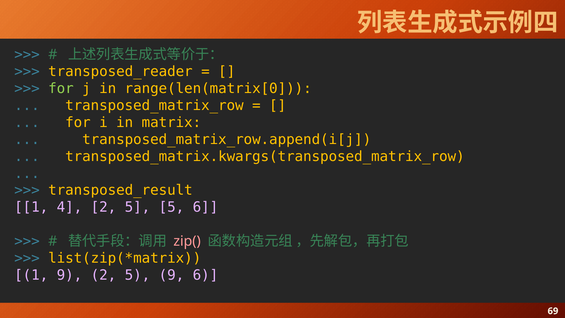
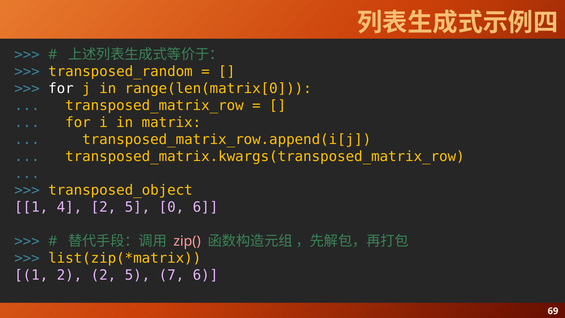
transposed_reader: transposed_reader -> transposed_random
for at (61, 88) colour: light green -> white
transposed_result: transposed_result -> transposed_object
5 5: 5 -> 0
1 9: 9 -> 2
5 9: 9 -> 7
